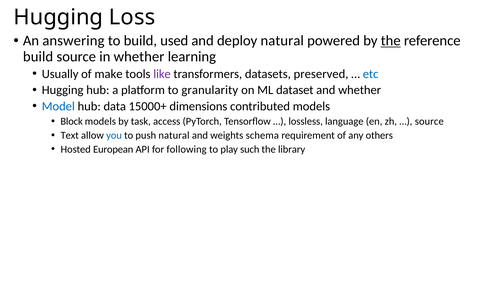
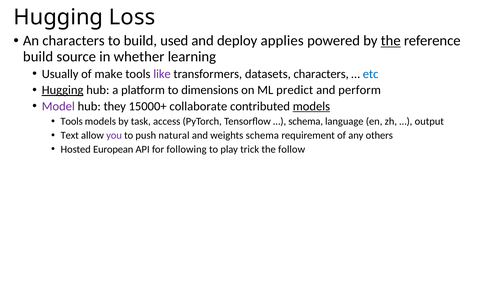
An answering: answering -> characters
deploy natural: natural -> applies
datasets preserved: preserved -> characters
Hugging at (63, 90) underline: none -> present
granularity: granularity -> dimensions
dataset: dataset -> predict
and whether: whether -> perform
Model colour: blue -> purple
data: data -> they
dimensions: dimensions -> collaborate
models at (311, 106) underline: none -> present
Block at (72, 121): Block -> Tools
lossless at (306, 121): lossless -> schema
source at (429, 121): source -> output
you colour: blue -> purple
such: such -> trick
library: library -> follow
